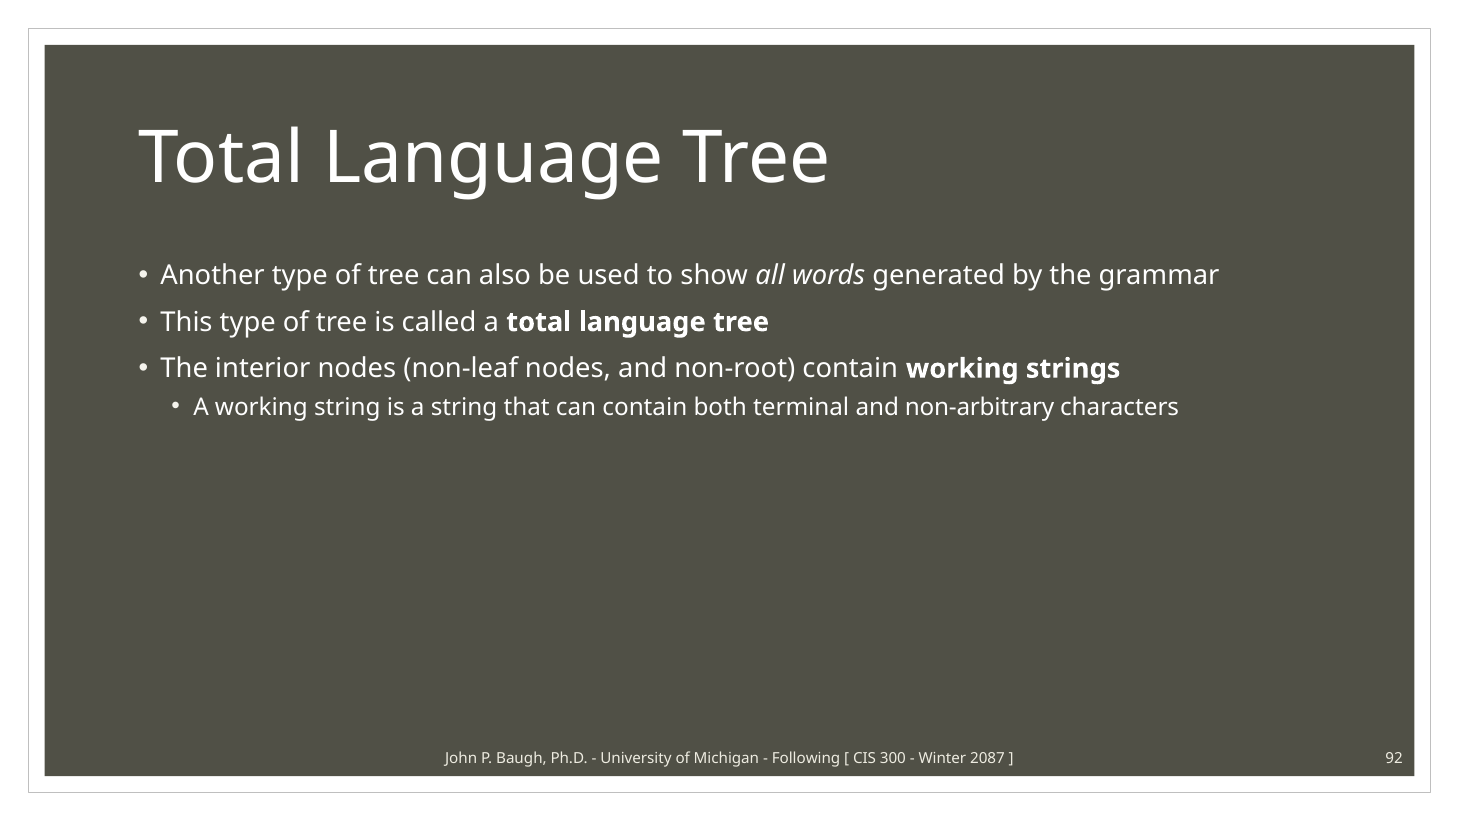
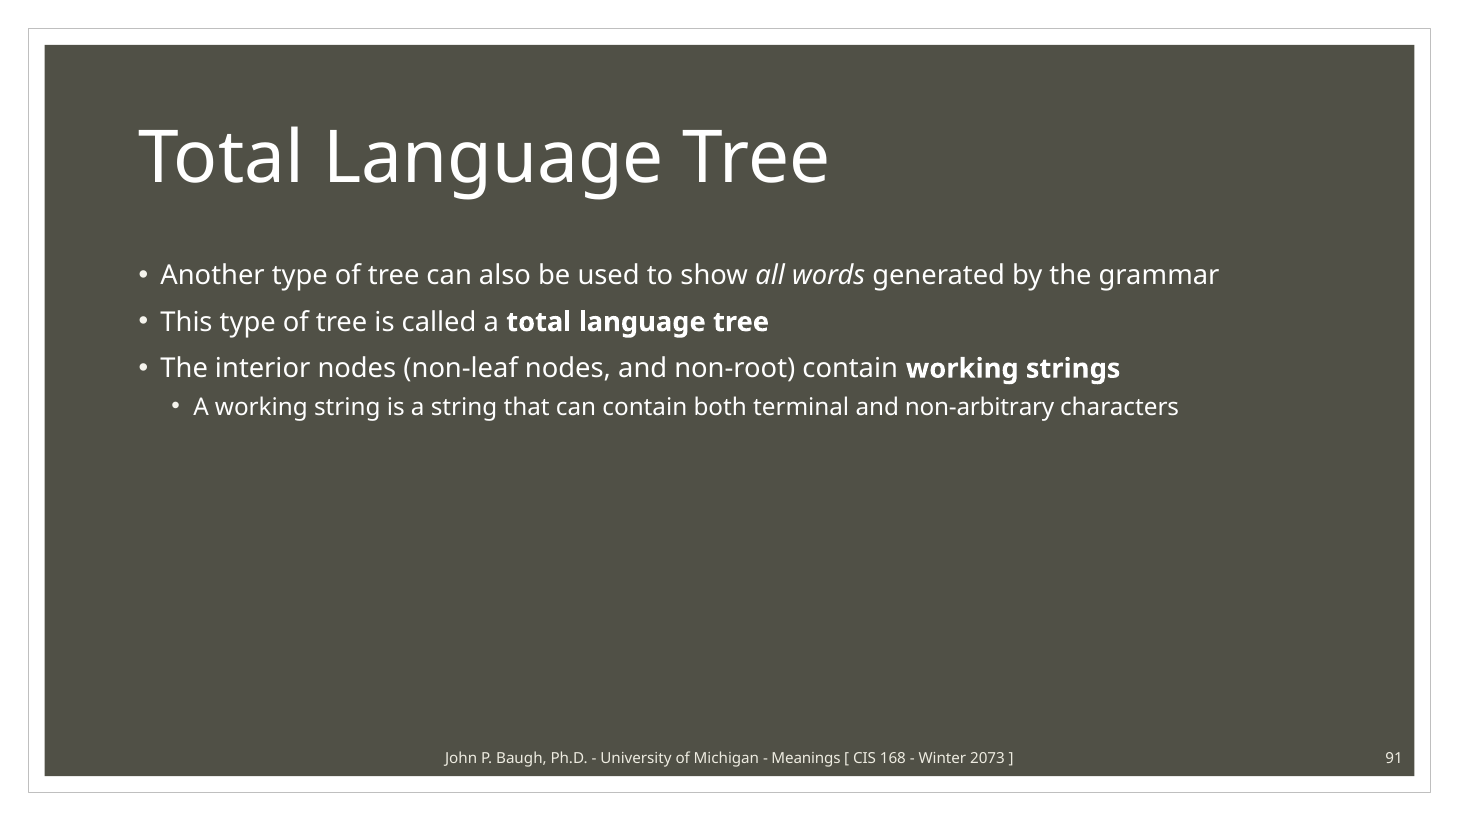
Following: Following -> Meanings
300: 300 -> 168
2087: 2087 -> 2073
92: 92 -> 91
